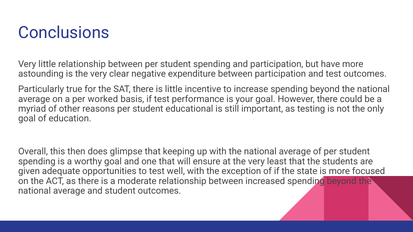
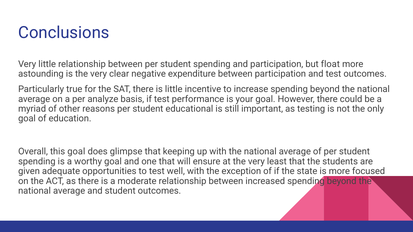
have: have -> float
worked: worked -> analyze
this then: then -> goal
